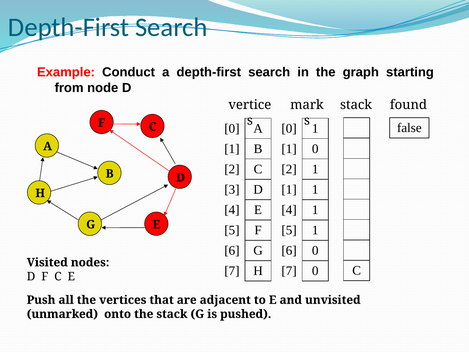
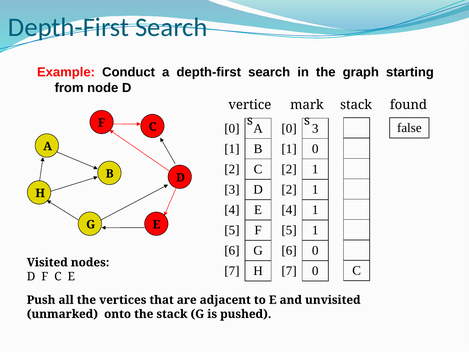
0 1: 1 -> 3
1 at (289, 189): 1 -> 2
